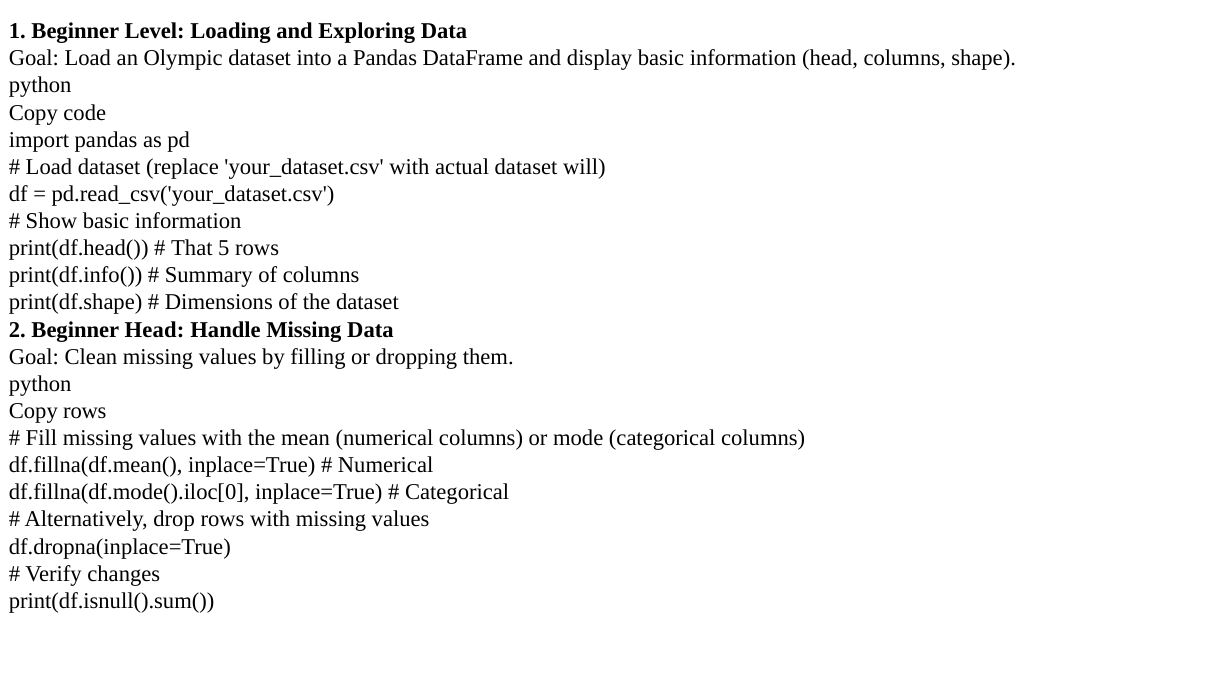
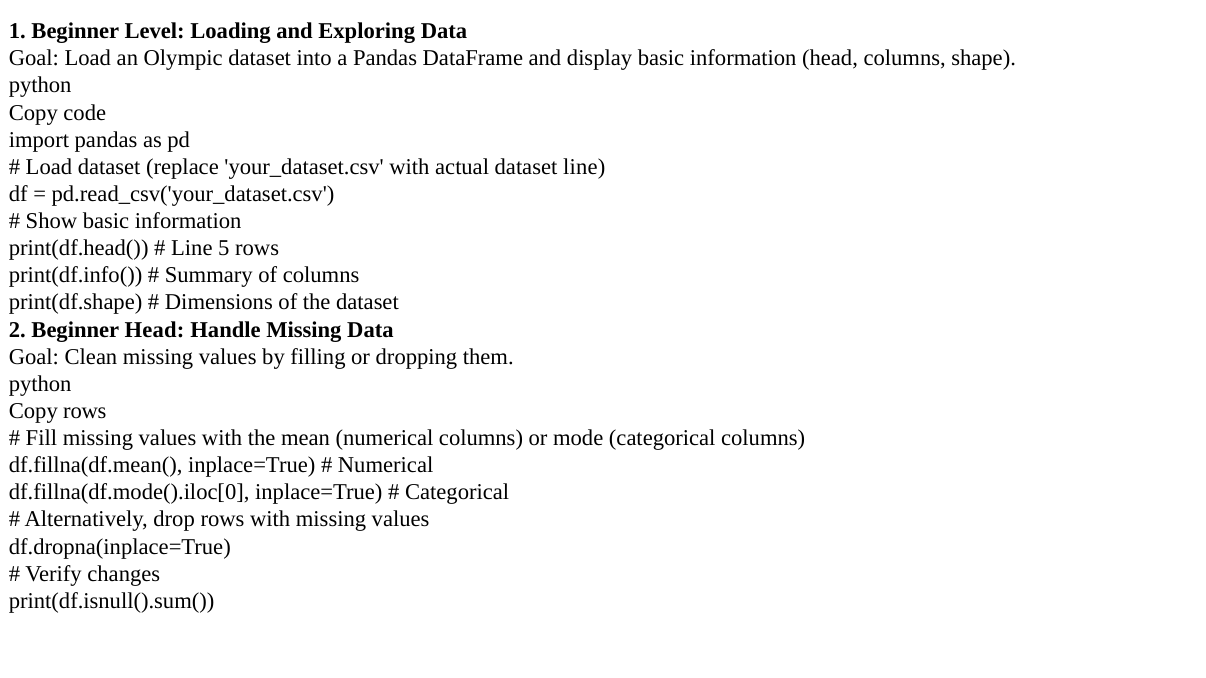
dataset will: will -> line
That at (192, 248): That -> Line
